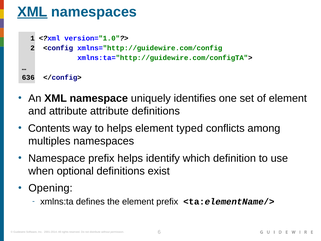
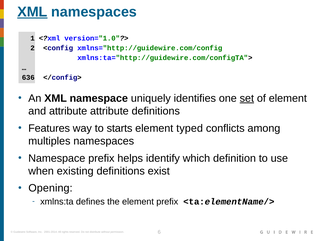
set underline: none -> present
Contents: Contents -> Features
to helps: helps -> starts
optional: optional -> existing
